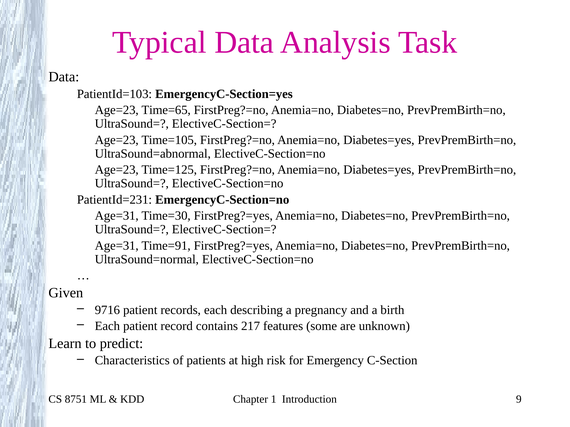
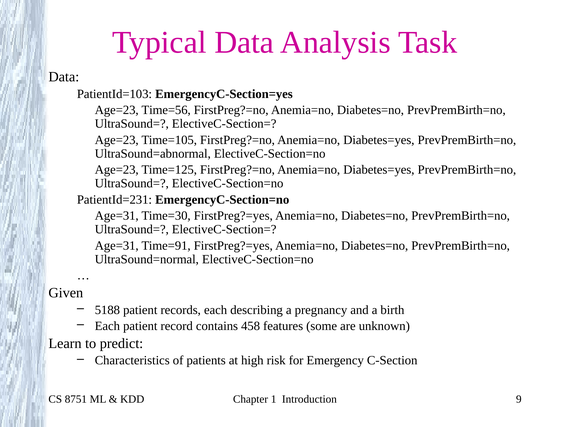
Time=65: Time=65 -> Time=56
9716: 9716 -> 5188
217: 217 -> 458
